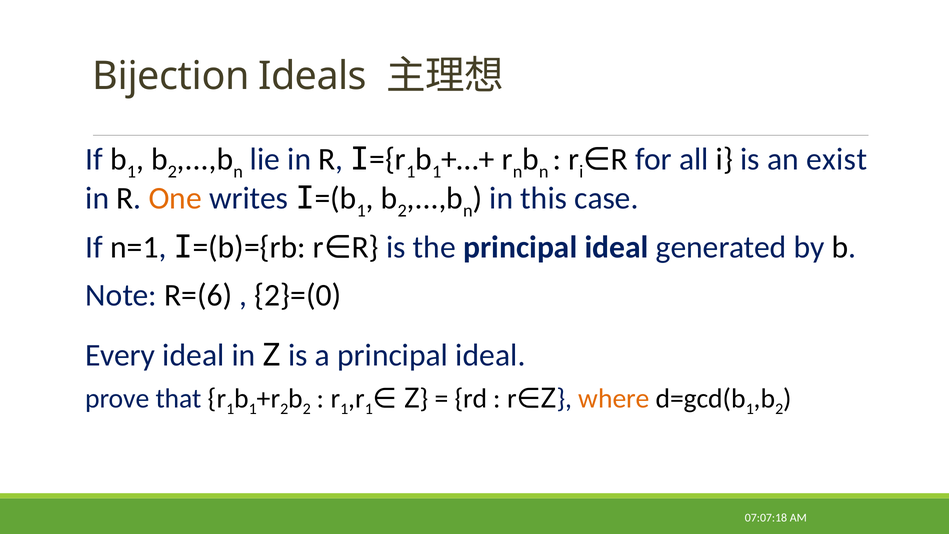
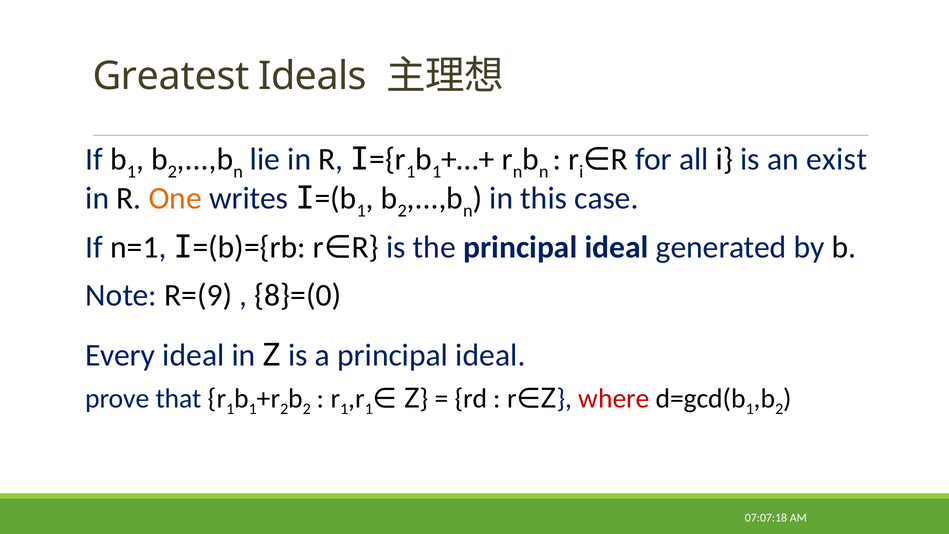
Bijection: Bijection -> Greatest
R=(6: R=(6 -> R=(9
2}=(0: 2}=(0 -> 8}=(0
where colour: orange -> red
